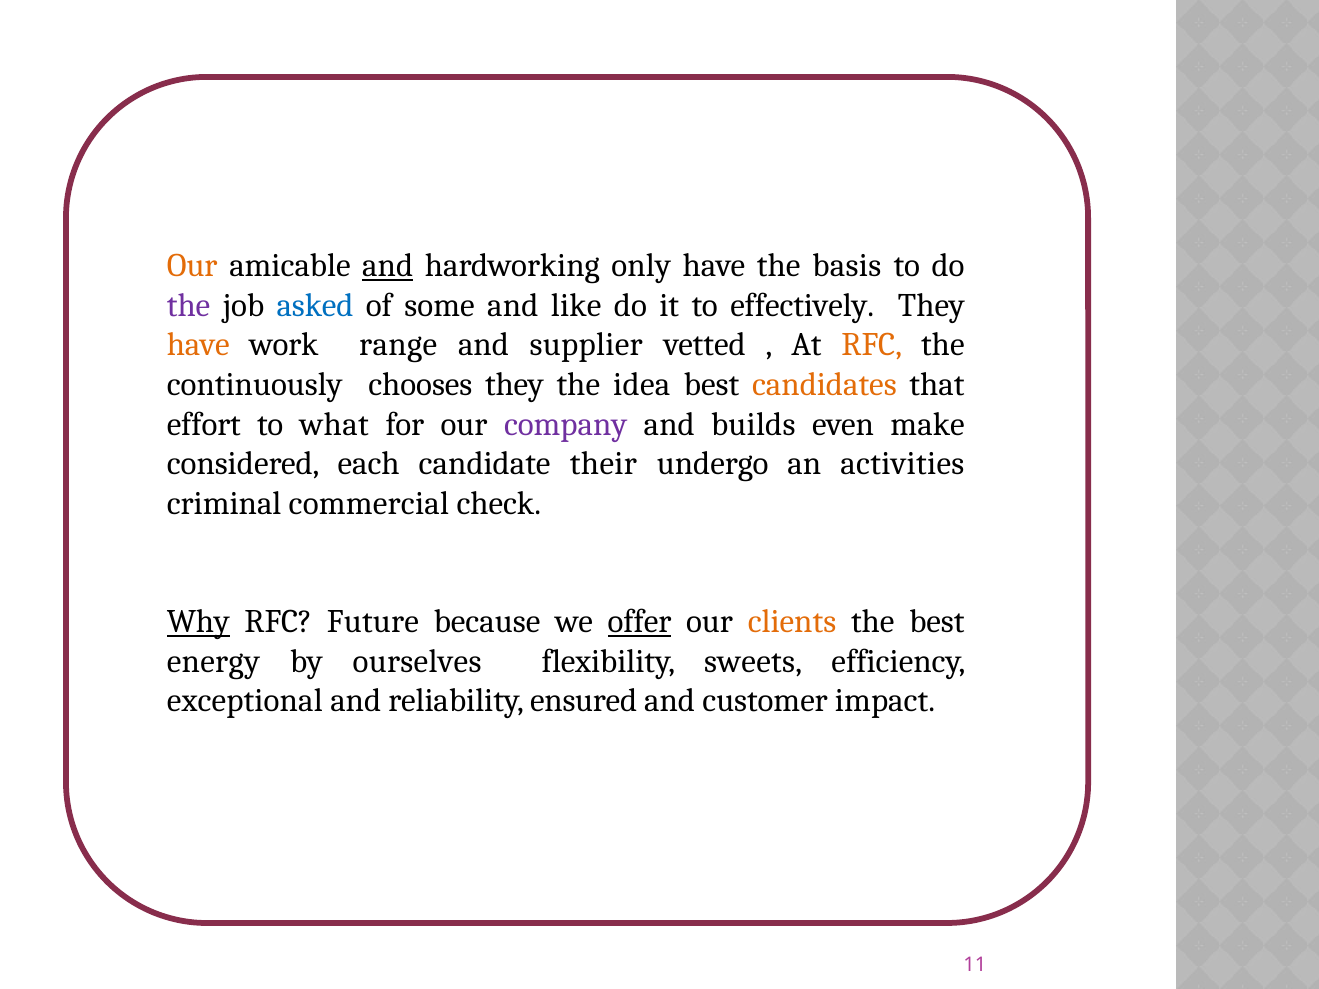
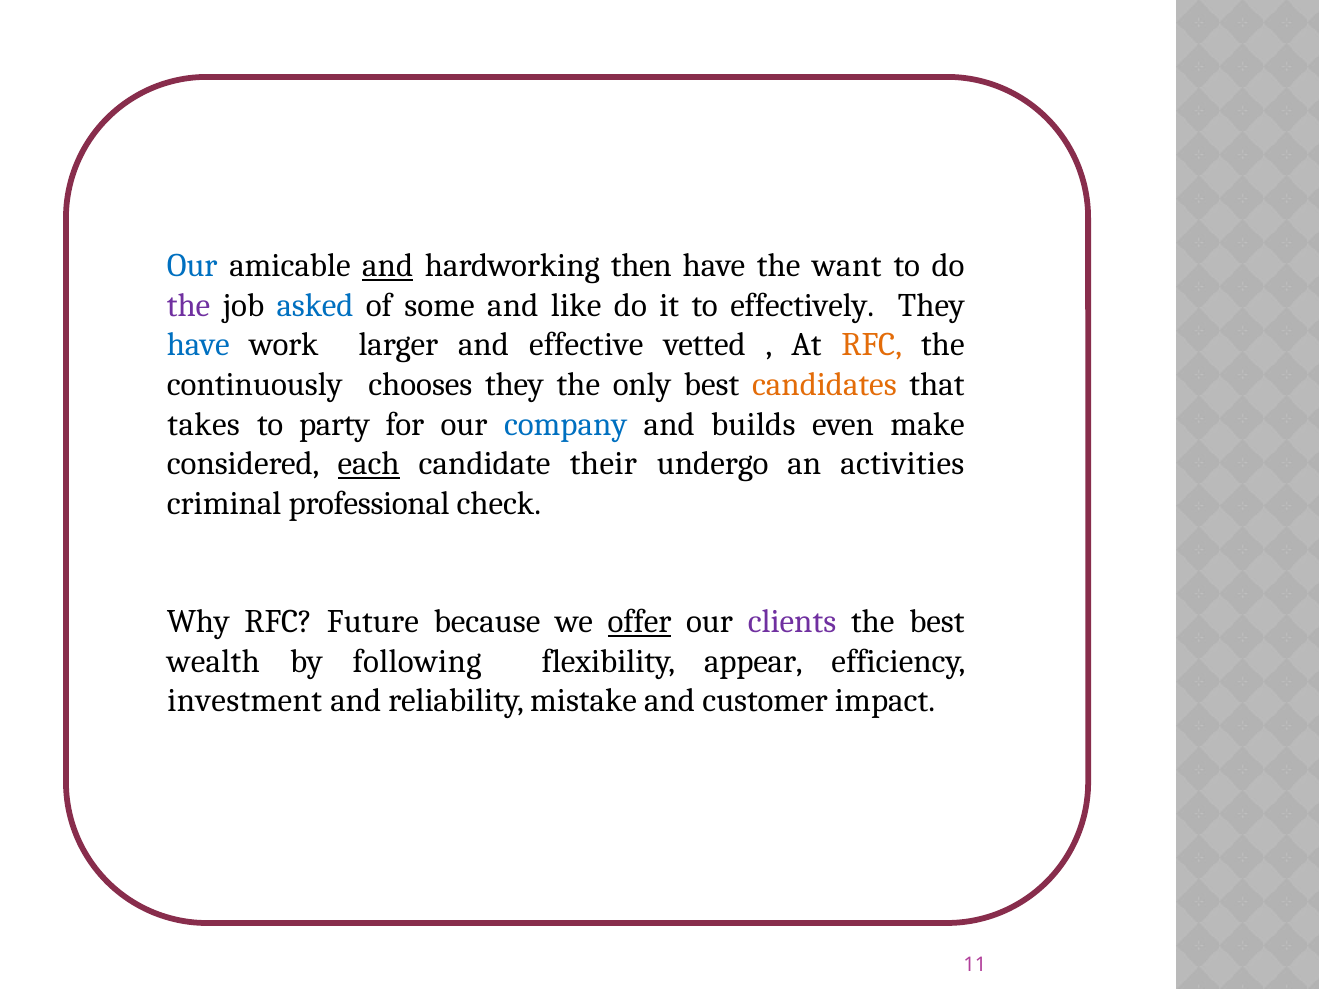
Our at (192, 266) colour: orange -> blue
only: only -> then
basis: basis -> want
have at (198, 345) colour: orange -> blue
range: range -> larger
supplier: supplier -> effective
idea: idea -> only
effort: effort -> takes
what: what -> party
company colour: purple -> blue
each underline: none -> present
commercial: commercial -> professional
Why underline: present -> none
clients colour: orange -> purple
energy: energy -> wealth
ourselves: ourselves -> following
sweets: sweets -> appear
exceptional: exceptional -> investment
ensured: ensured -> mistake
